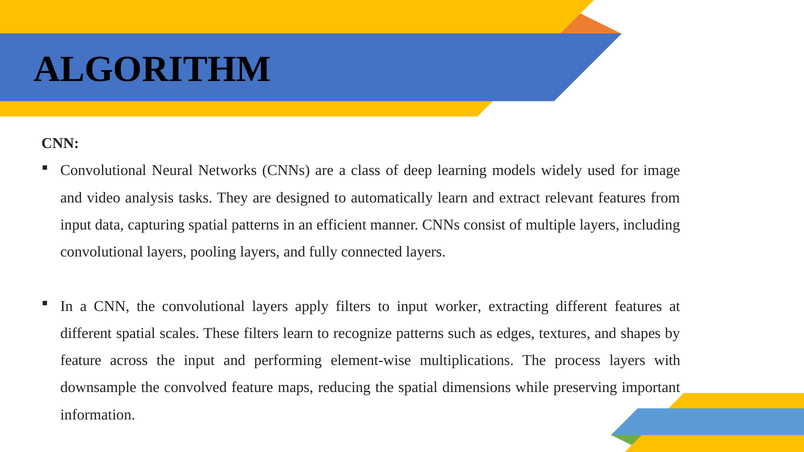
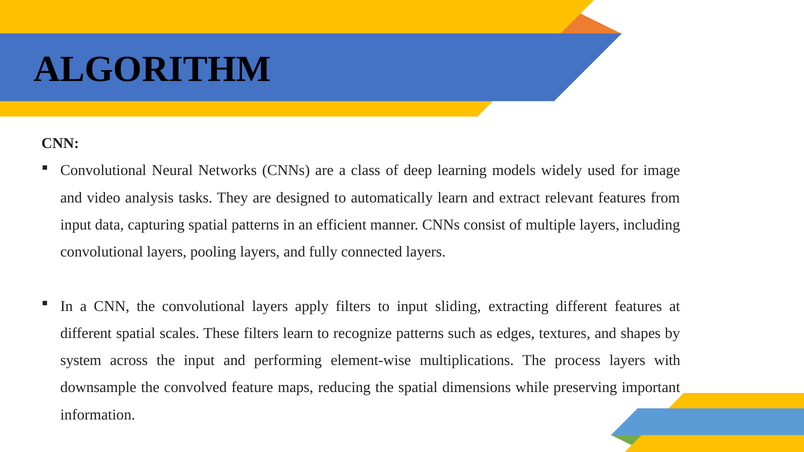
worker: worker -> sliding
feature at (81, 361): feature -> system
